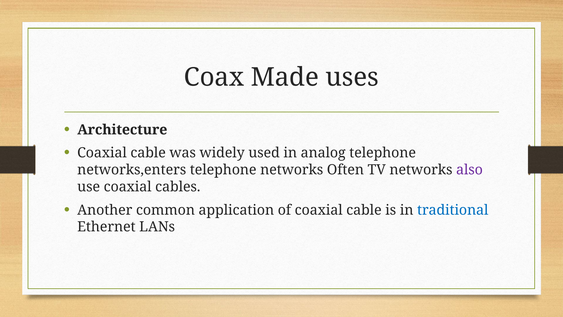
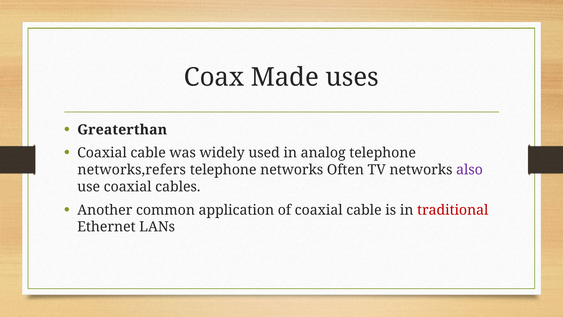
Architecture: Architecture -> Greaterthan
networks,enters: networks,enters -> networks,refers
traditional colour: blue -> red
